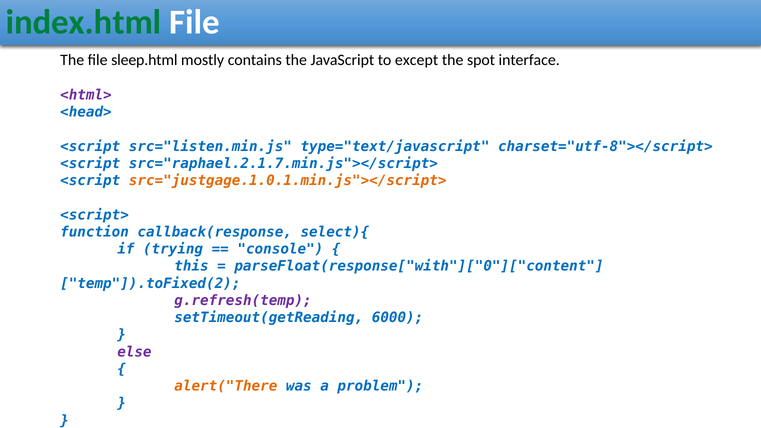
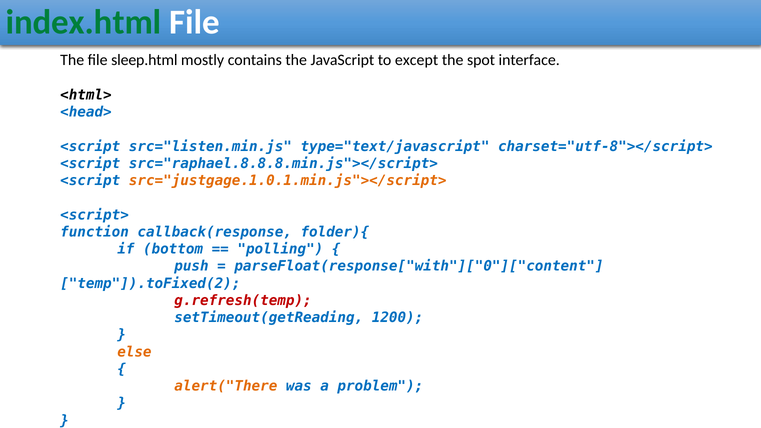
<html> colour: purple -> black
src="raphael.2.1.7.min.js"></script>: src="raphael.2.1.7.min.js"></script> -> src="raphael.8.8.8.min.js"></script>
select){: select){ -> folder){
trying: trying -> bottom
console: console -> polling
this: this -> push
g.refresh(temp colour: purple -> red
6000: 6000 -> 1200
else colour: purple -> orange
